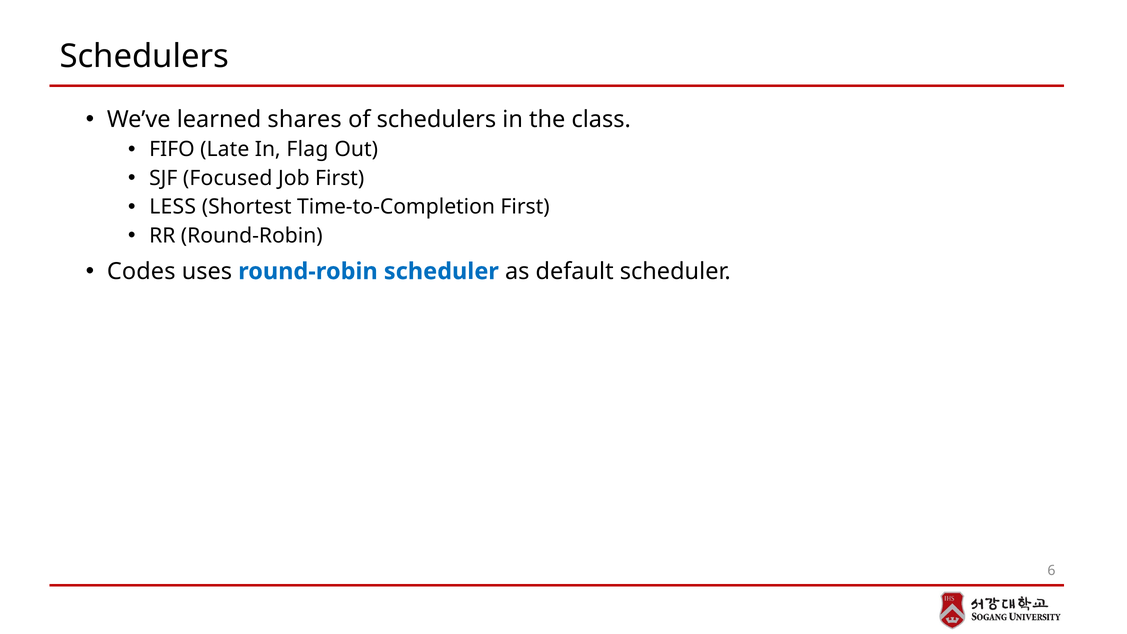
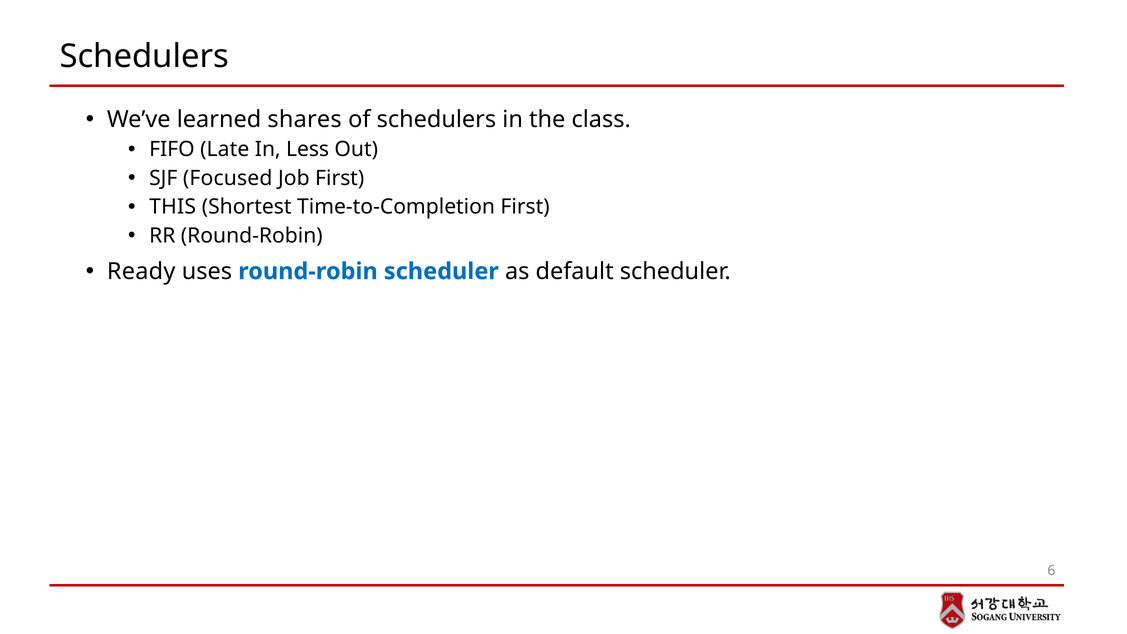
Flag: Flag -> Less
LESS: LESS -> THIS
Codes: Codes -> Ready
